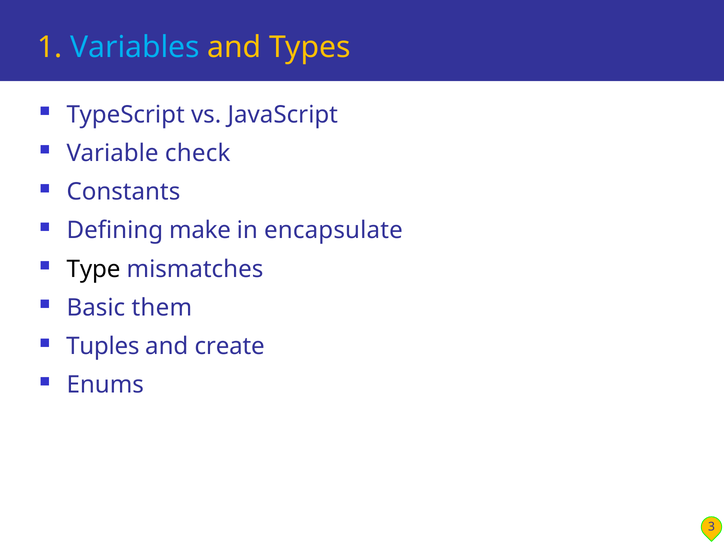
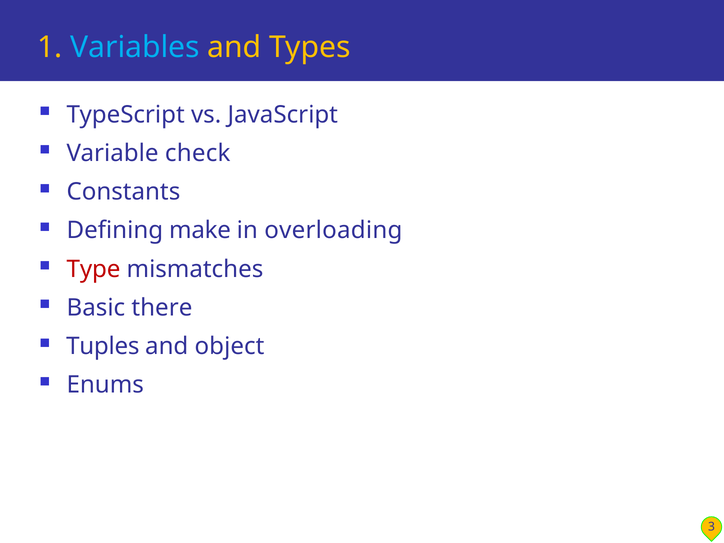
encapsulate: encapsulate -> overloading
Type colour: black -> red
them: them -> there
create: create -> object
